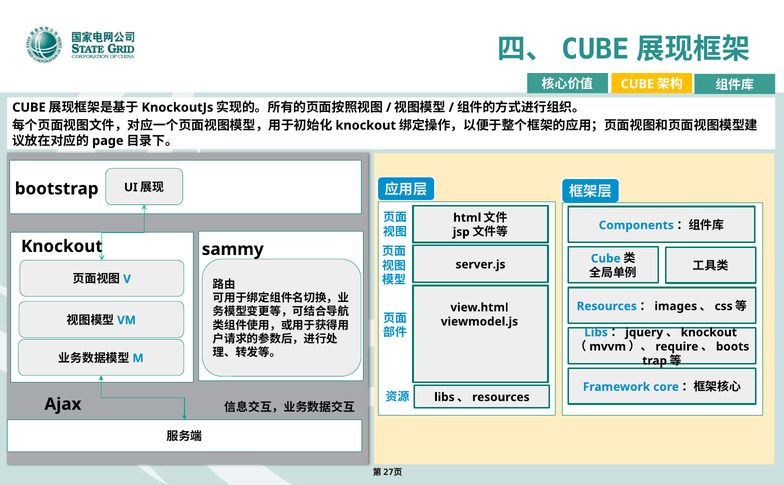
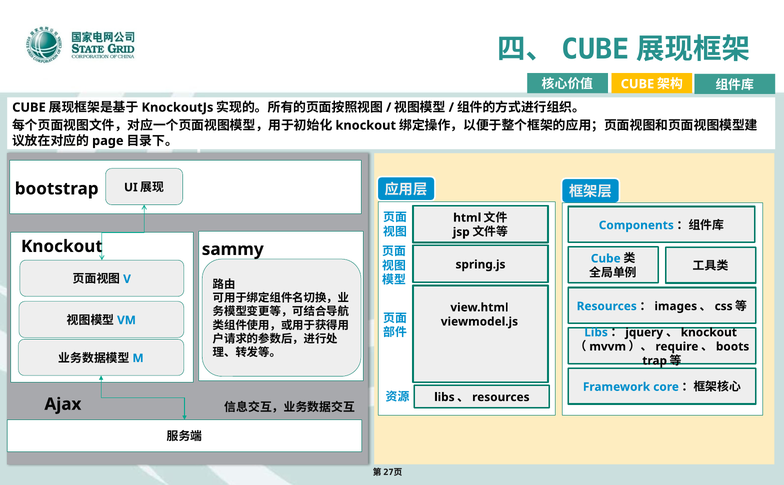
server.js: server.js -> spring.js
